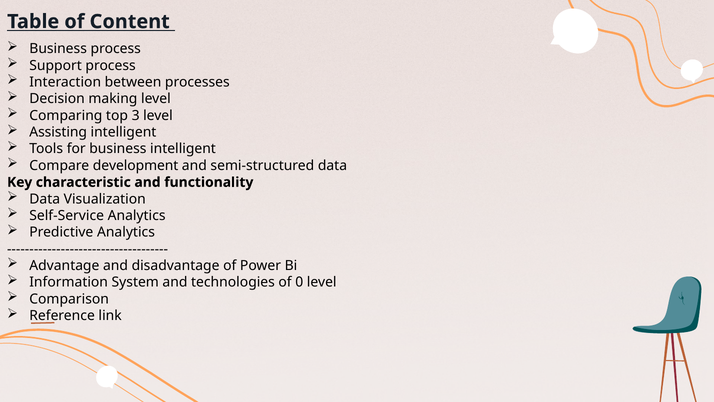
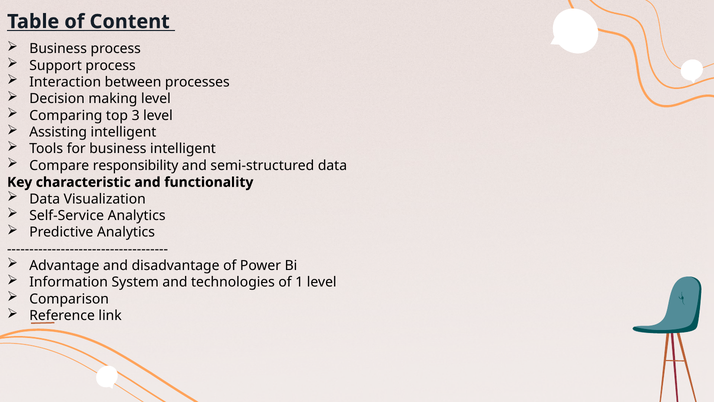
development: development -> responsibility
0: 0 -> 1
